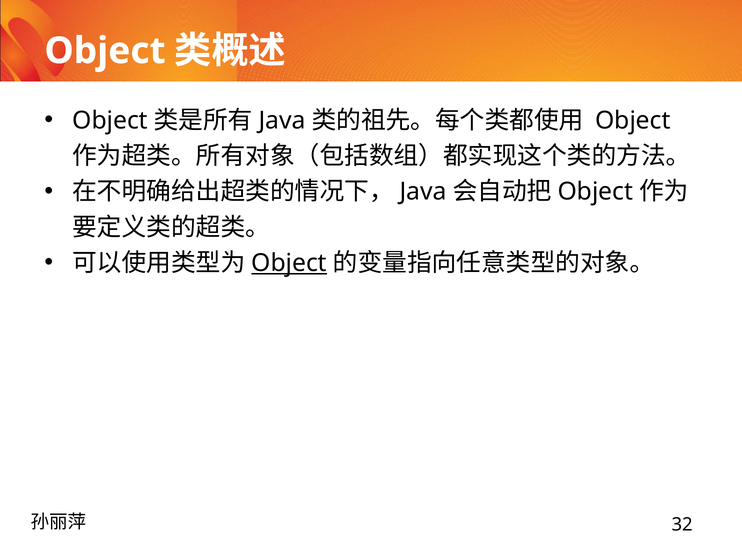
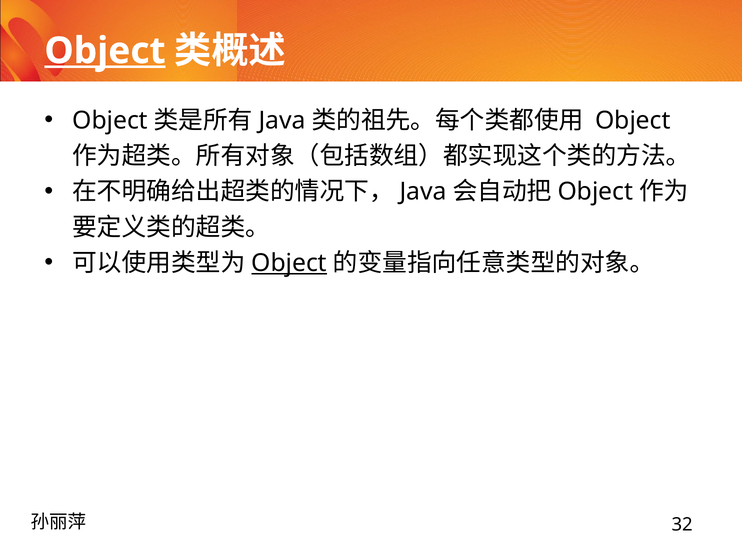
Object at (105, 51) underline: none -> present
